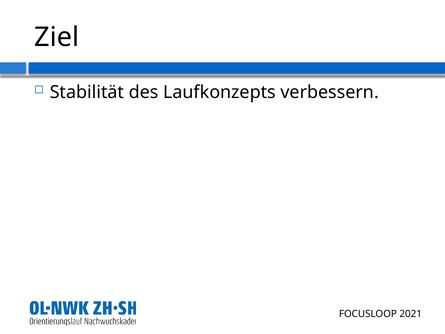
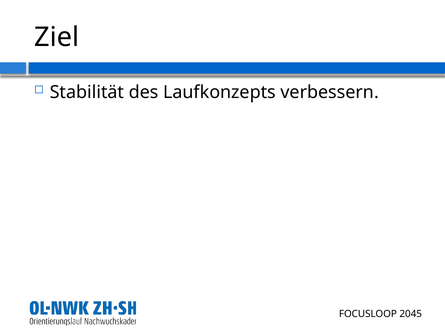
2021: 2021 -> 2045
